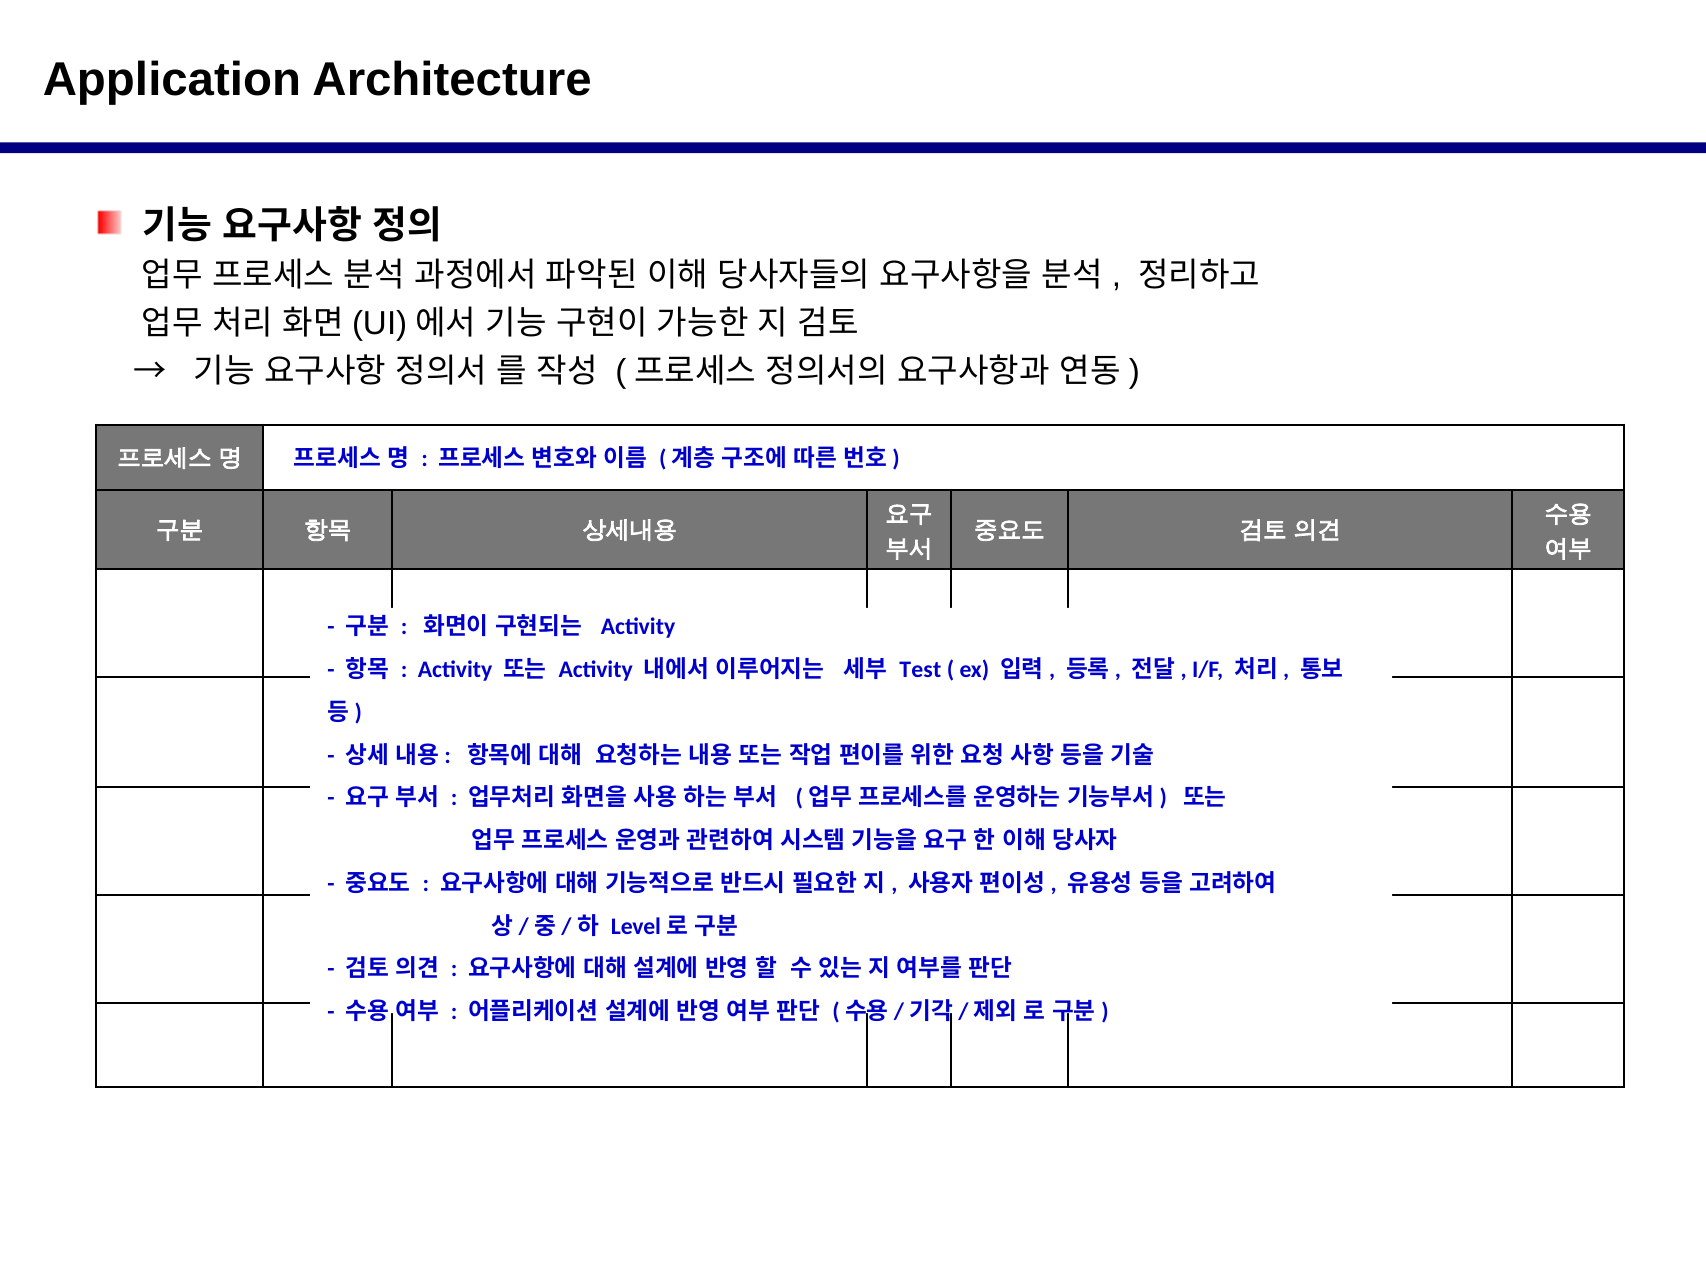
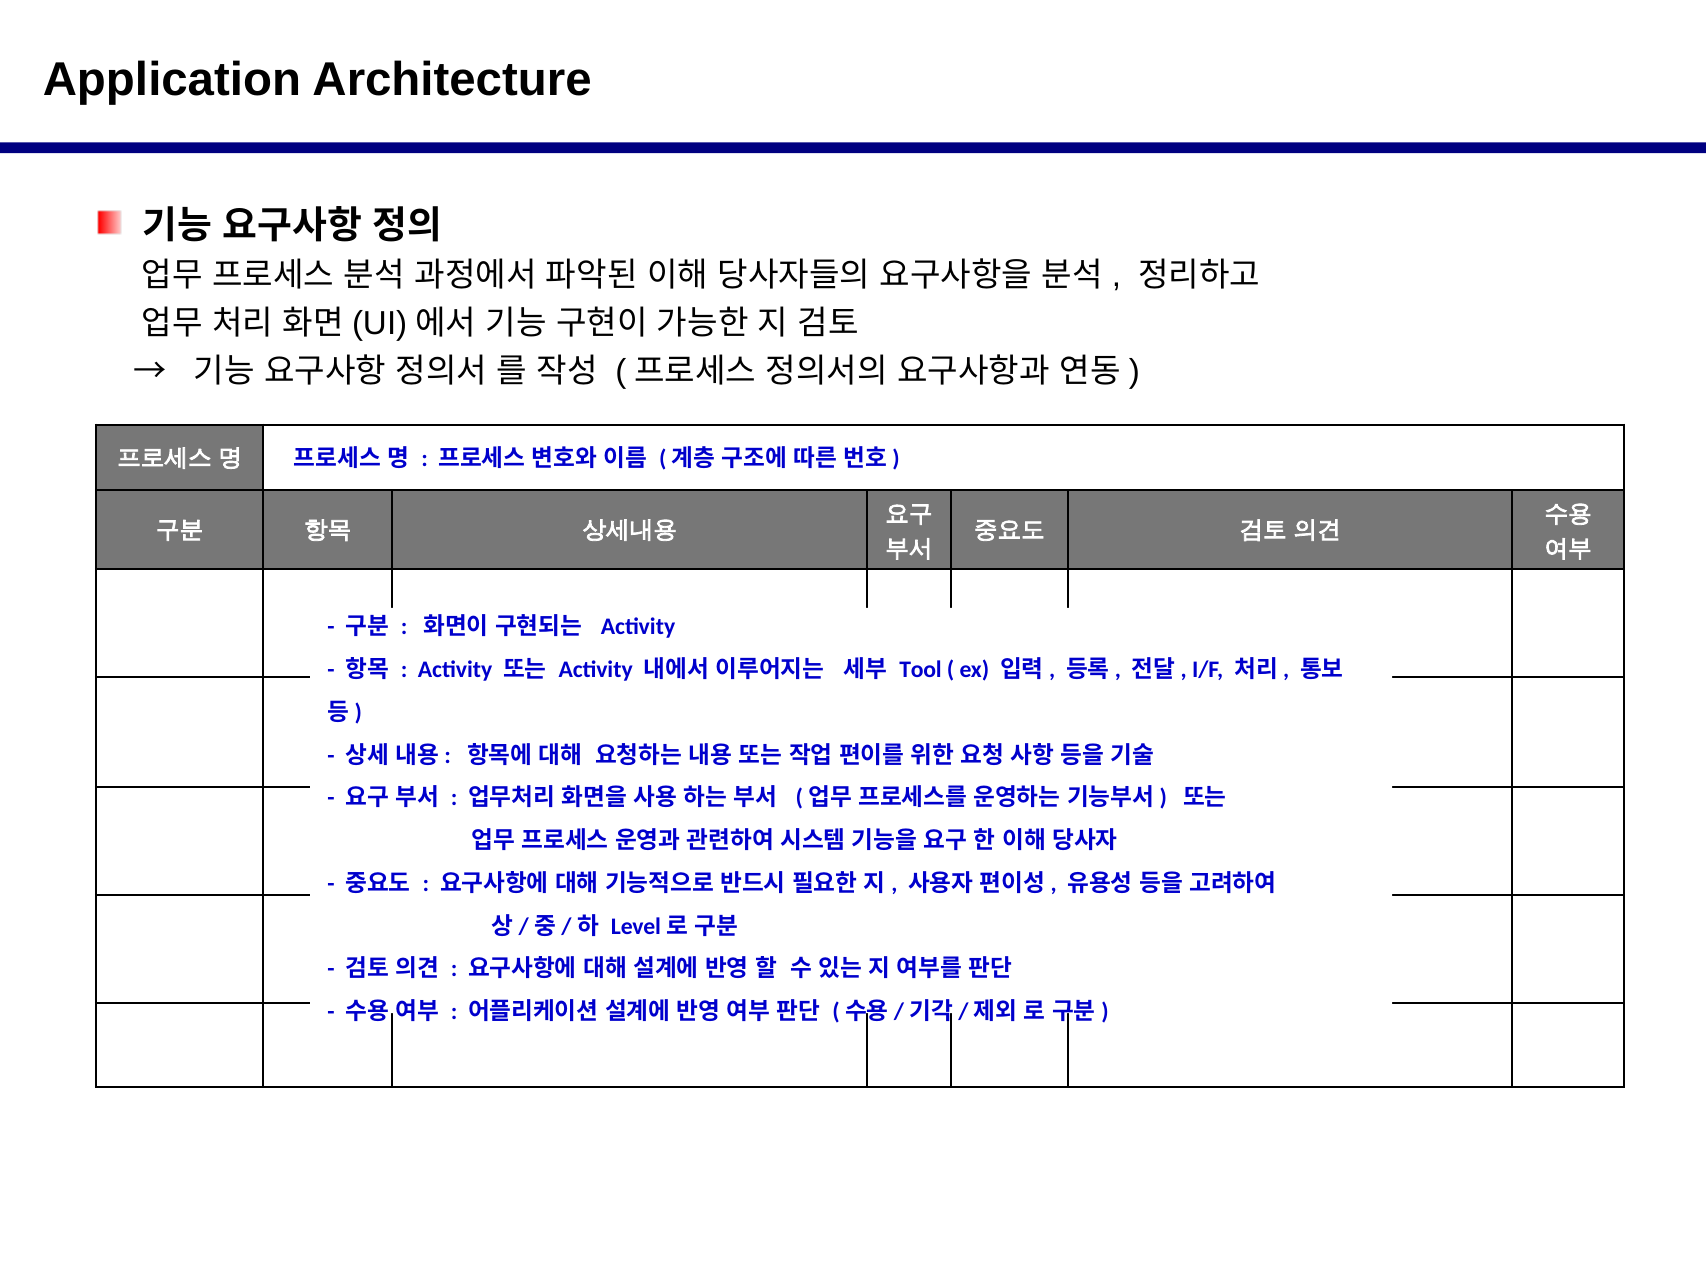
Test: Test -> Tool
